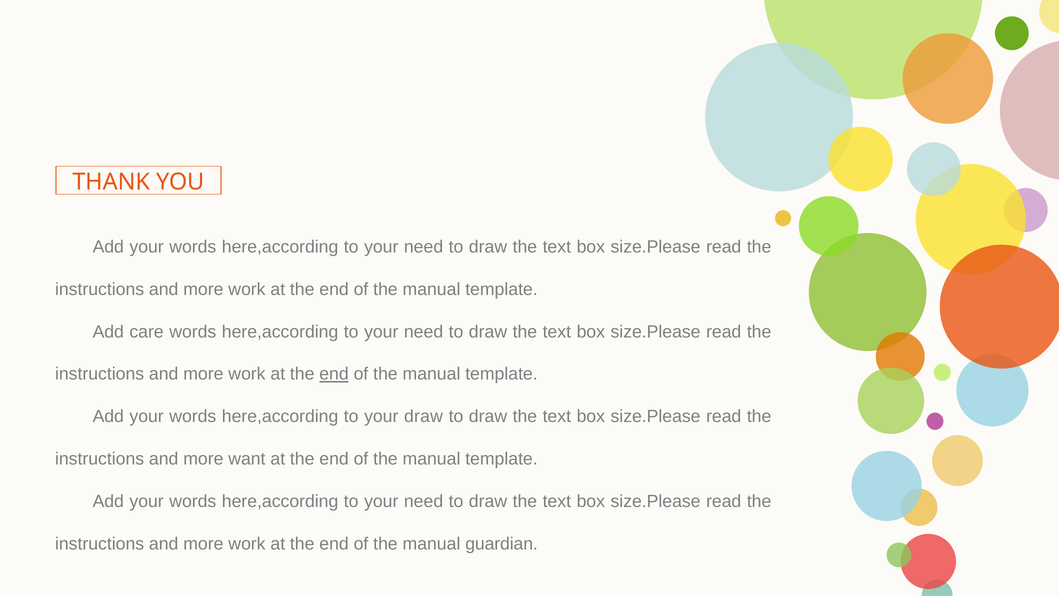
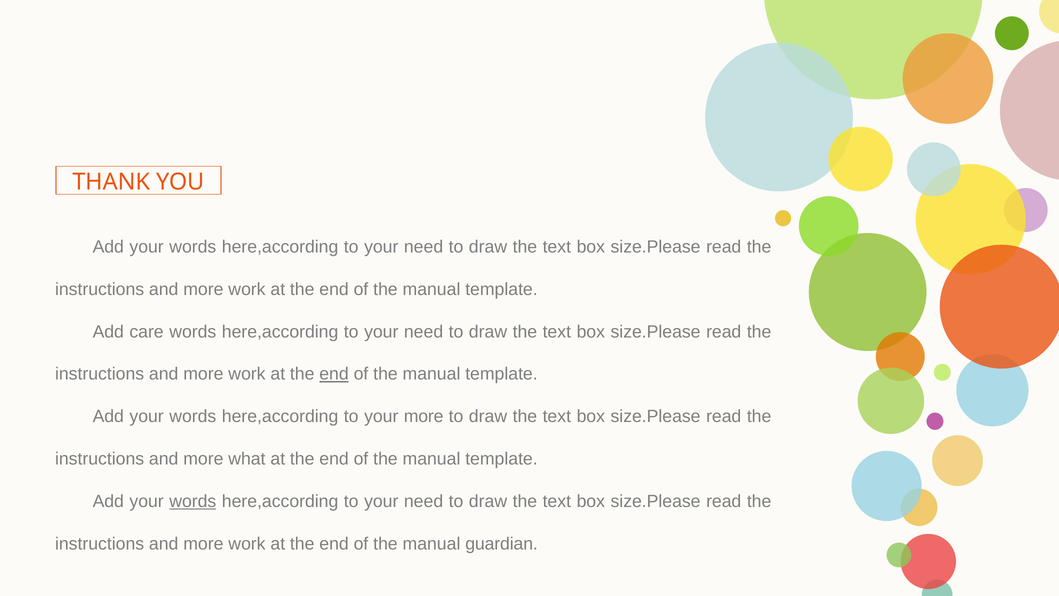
your draw: draw -> more
want: want -> what
words at (193, 501) underline: none -> present
